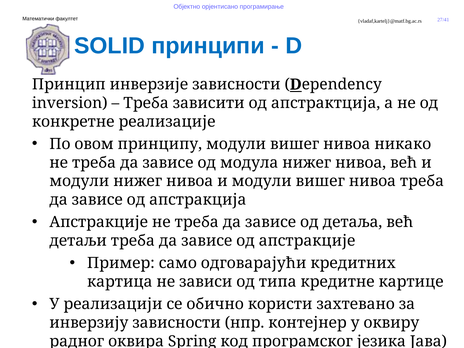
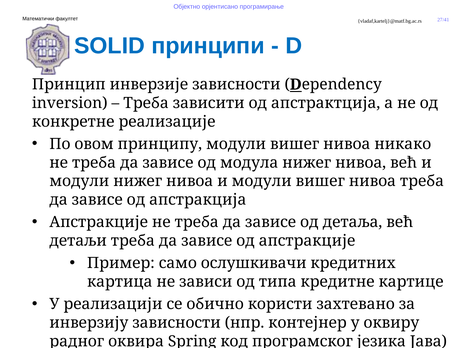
одговарајући: одговарајући -> ослушкивачи
